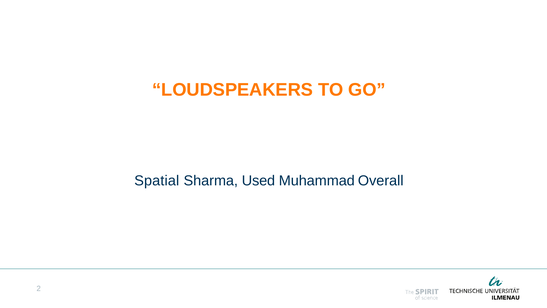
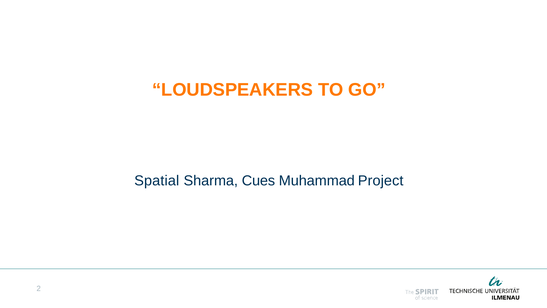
Used: Used -> Cues
Overall: Overall -> Project
